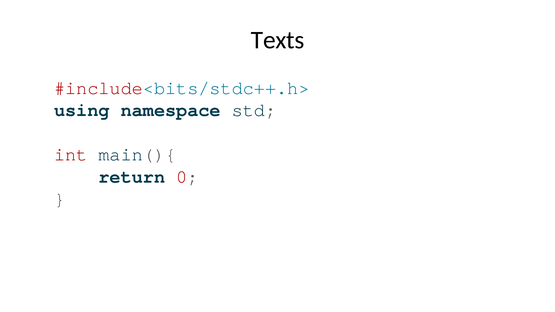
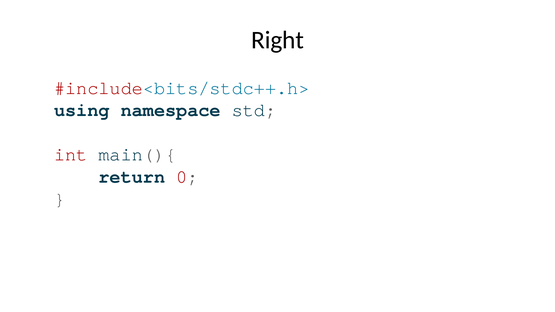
Texts: Texts -> Right
